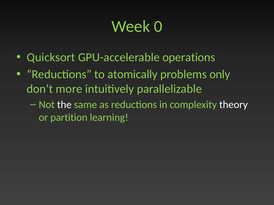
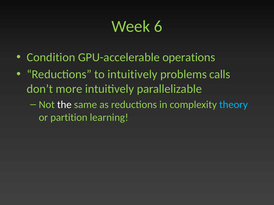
0: 0 -> 6
Quicksort: Quicksort -> Condition
to atomically: atomically -> intuitively
only: only -> calls
theory colour: white -> light blue
